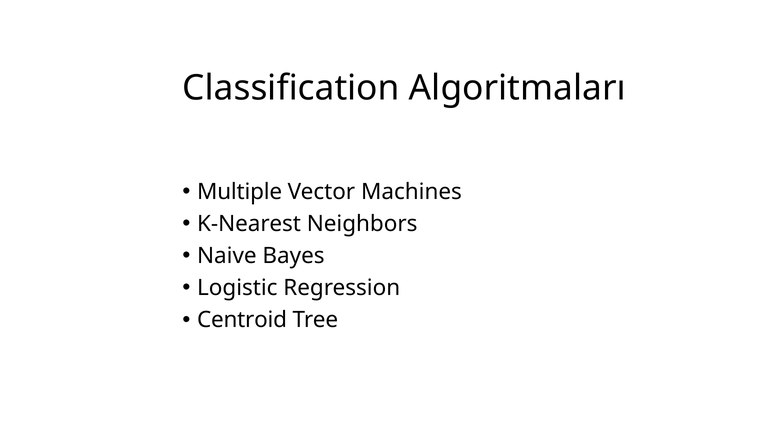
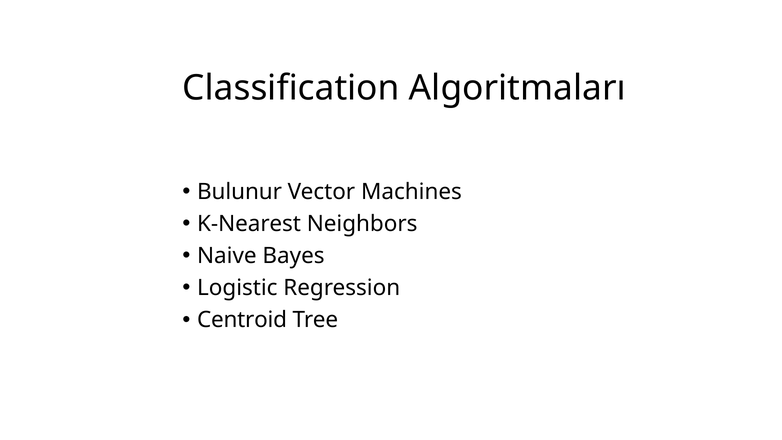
Multiple: Multiple -> Bulunur
